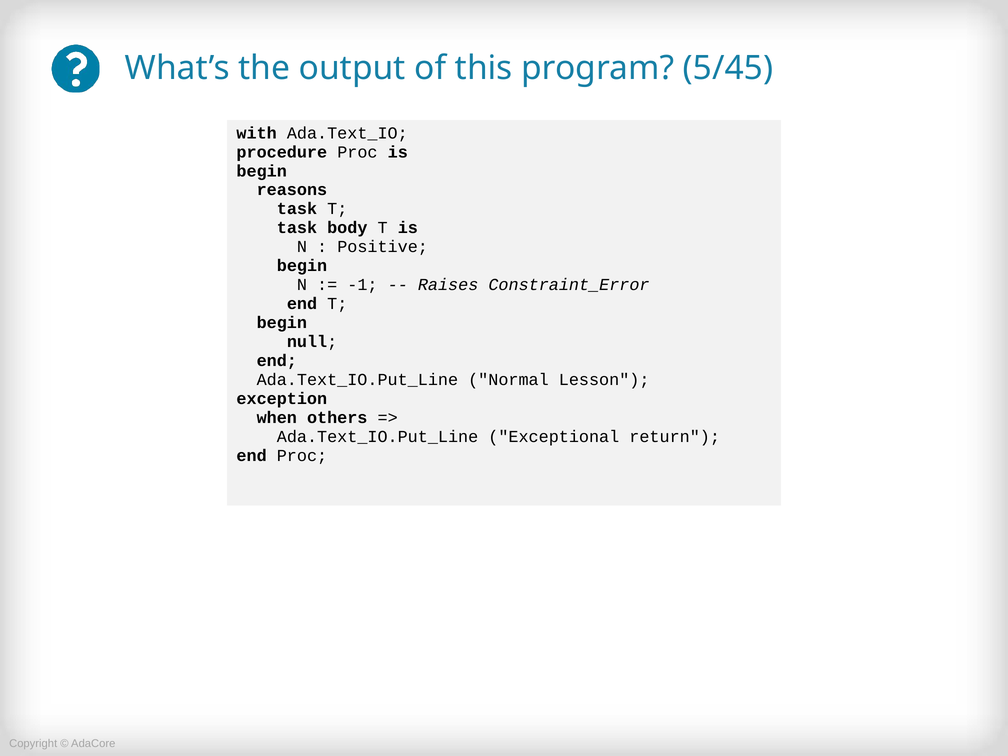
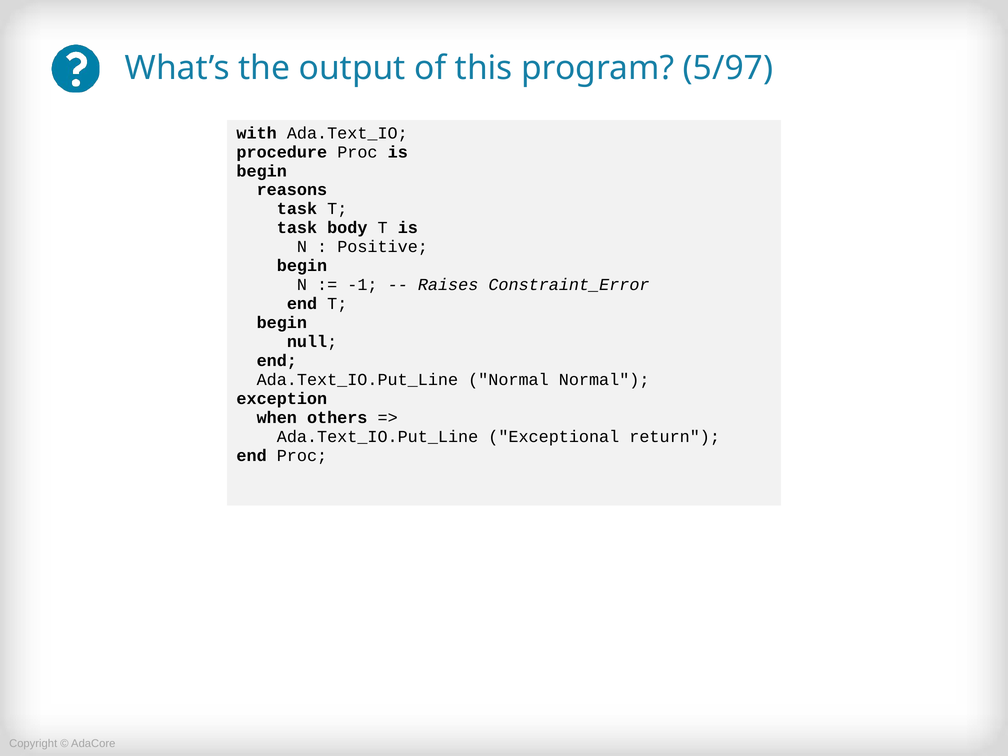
5/45: 5/45 -> 5/97
Normal Lesson: Lesson -> Normal
